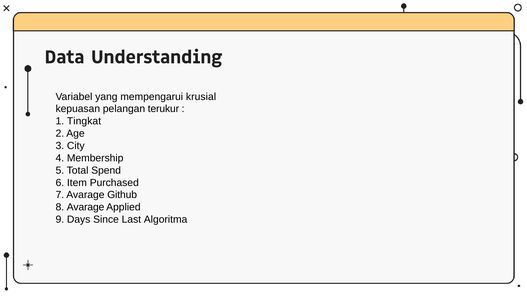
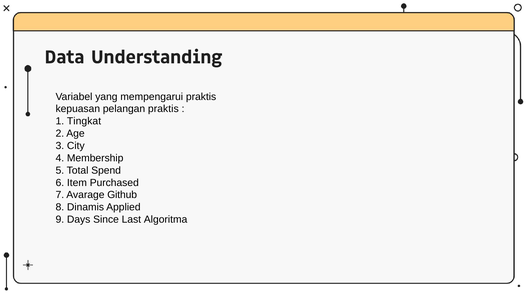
mempengarui krusial: krusial -> praktis
pelangan terukur: terukur -> praktis
8 Avarage: Avarage -> Dinamis
